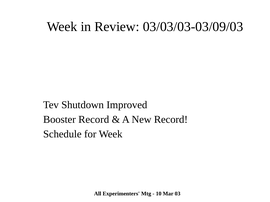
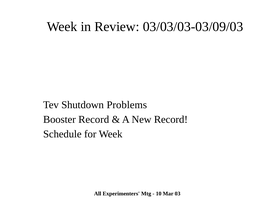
Improved: Improved -> Problems
